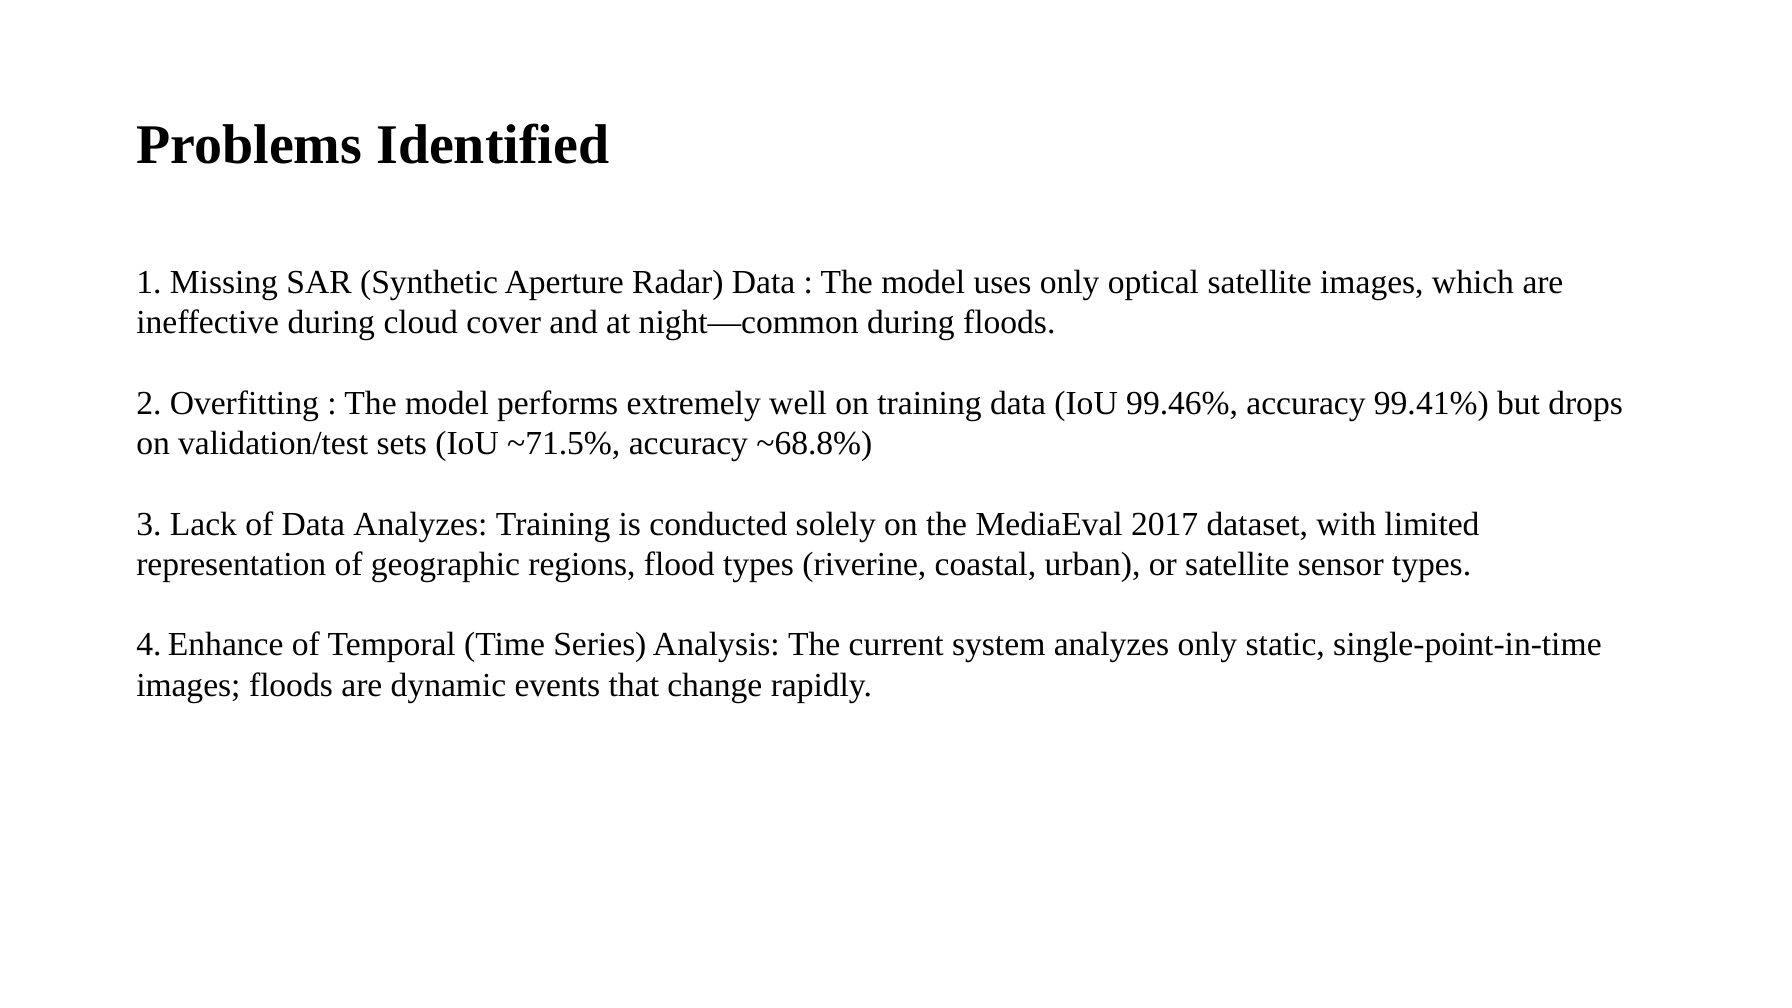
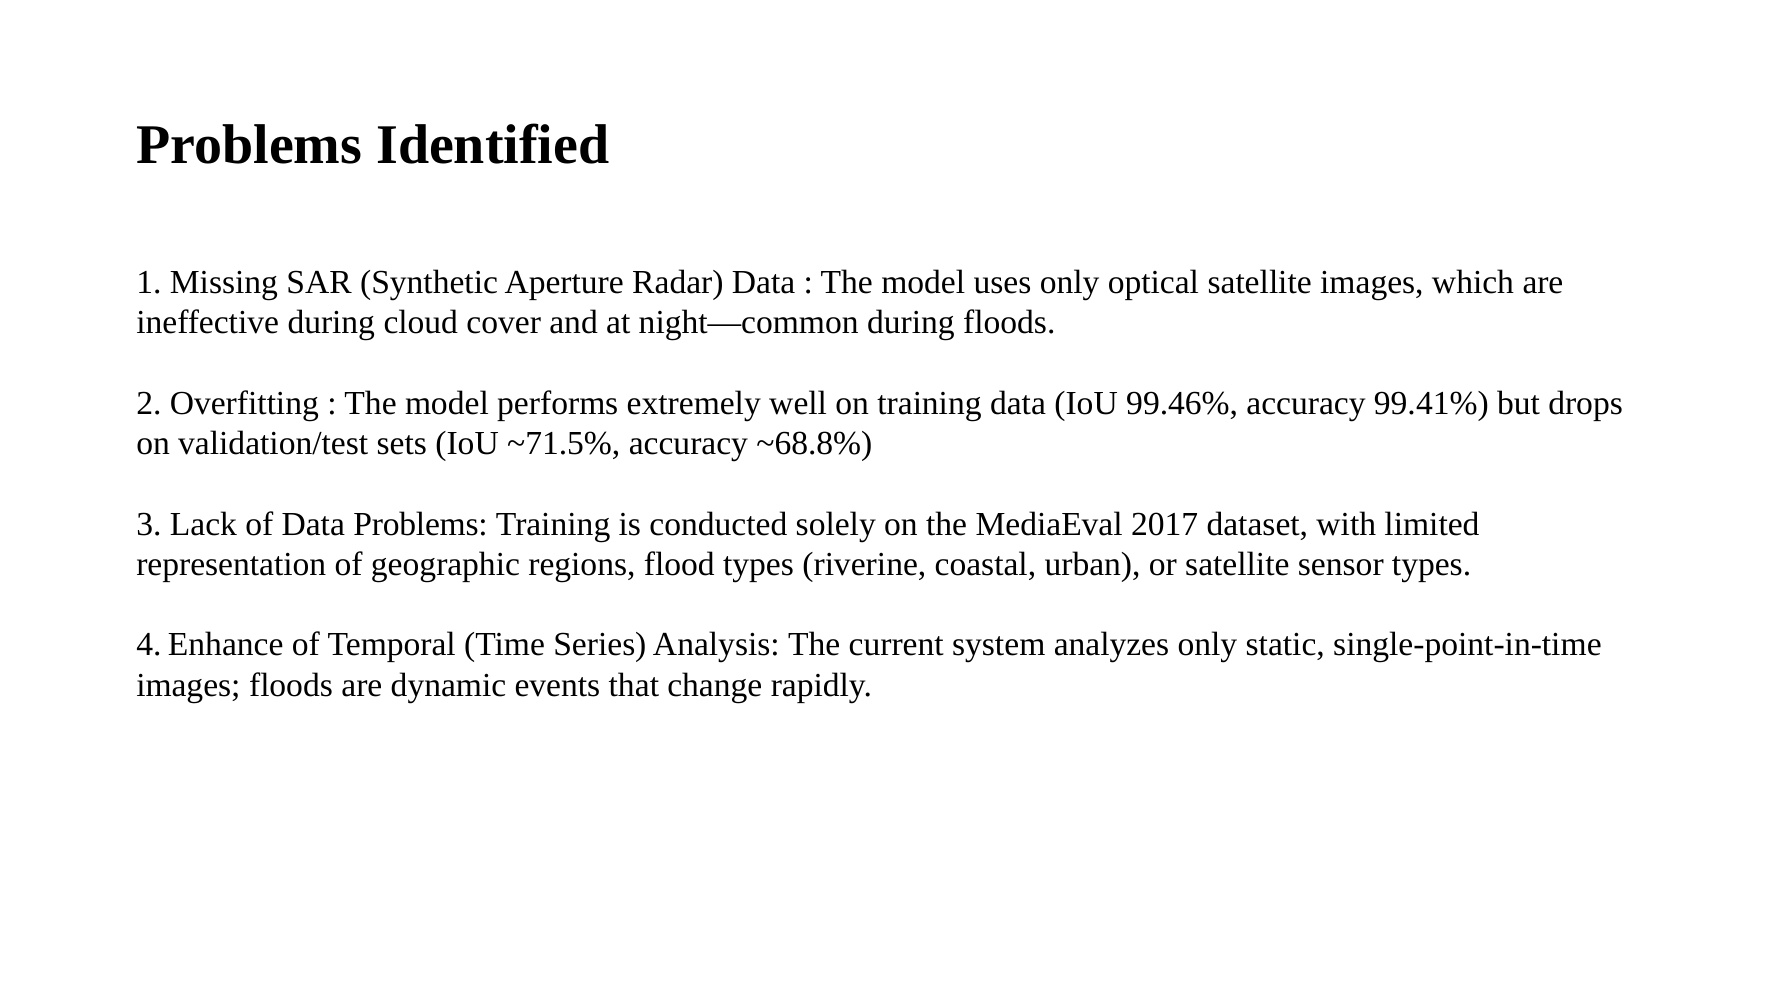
Data Analyzes: Analyzes -> Problems
